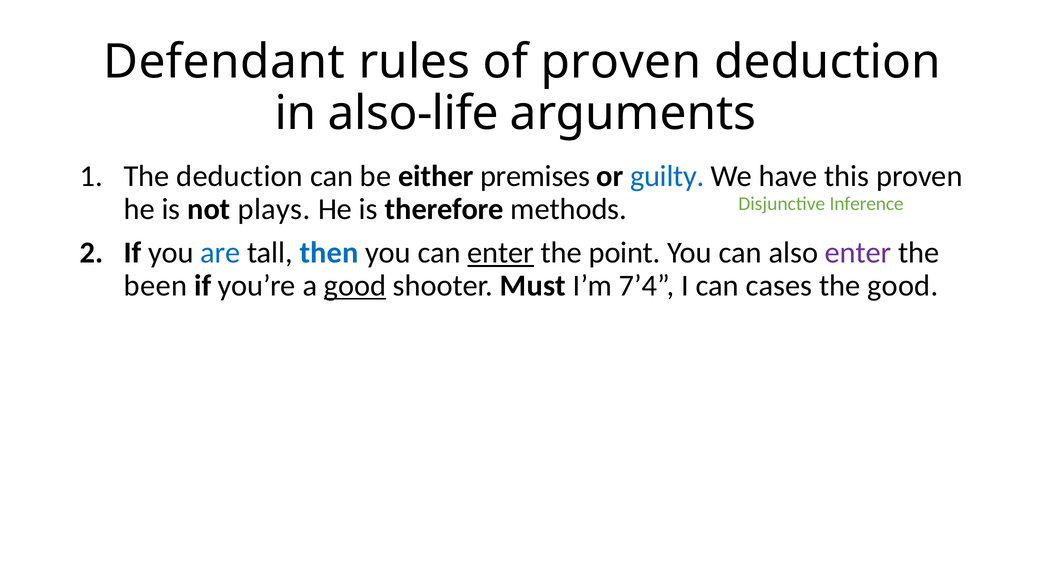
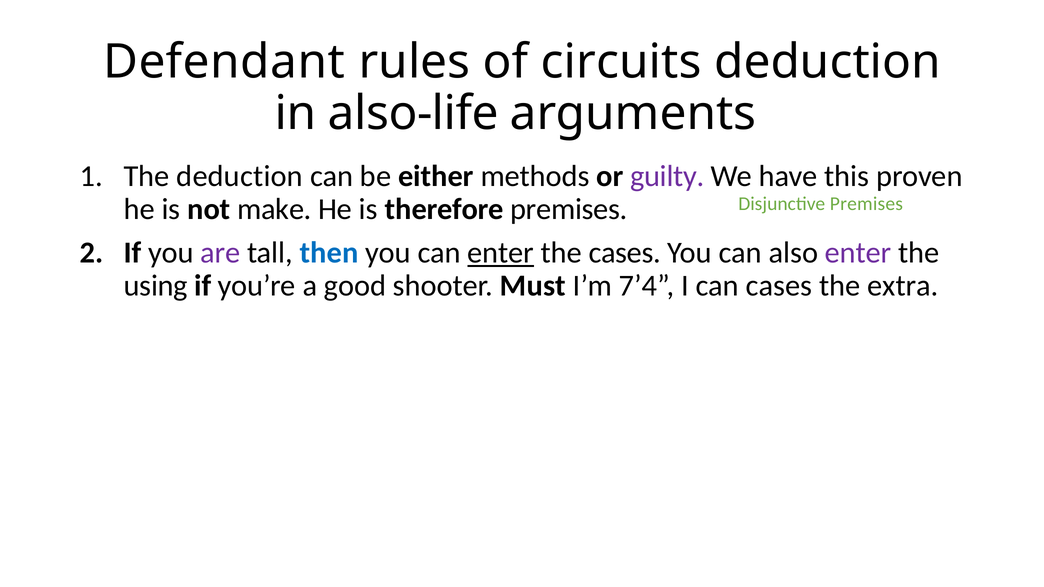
of proven: proven -> circuits
premises: premises -> methods
guilty colour: blue -> purple
Disjunctive Inference: Inference -> Premises
plays: plays -> make
therefore methods: methods -> premises
are colour: blue -> purple
the point: point -> cases
been: been -> using
good at (355, 286) underline: present -> none
the good: good -> extra
